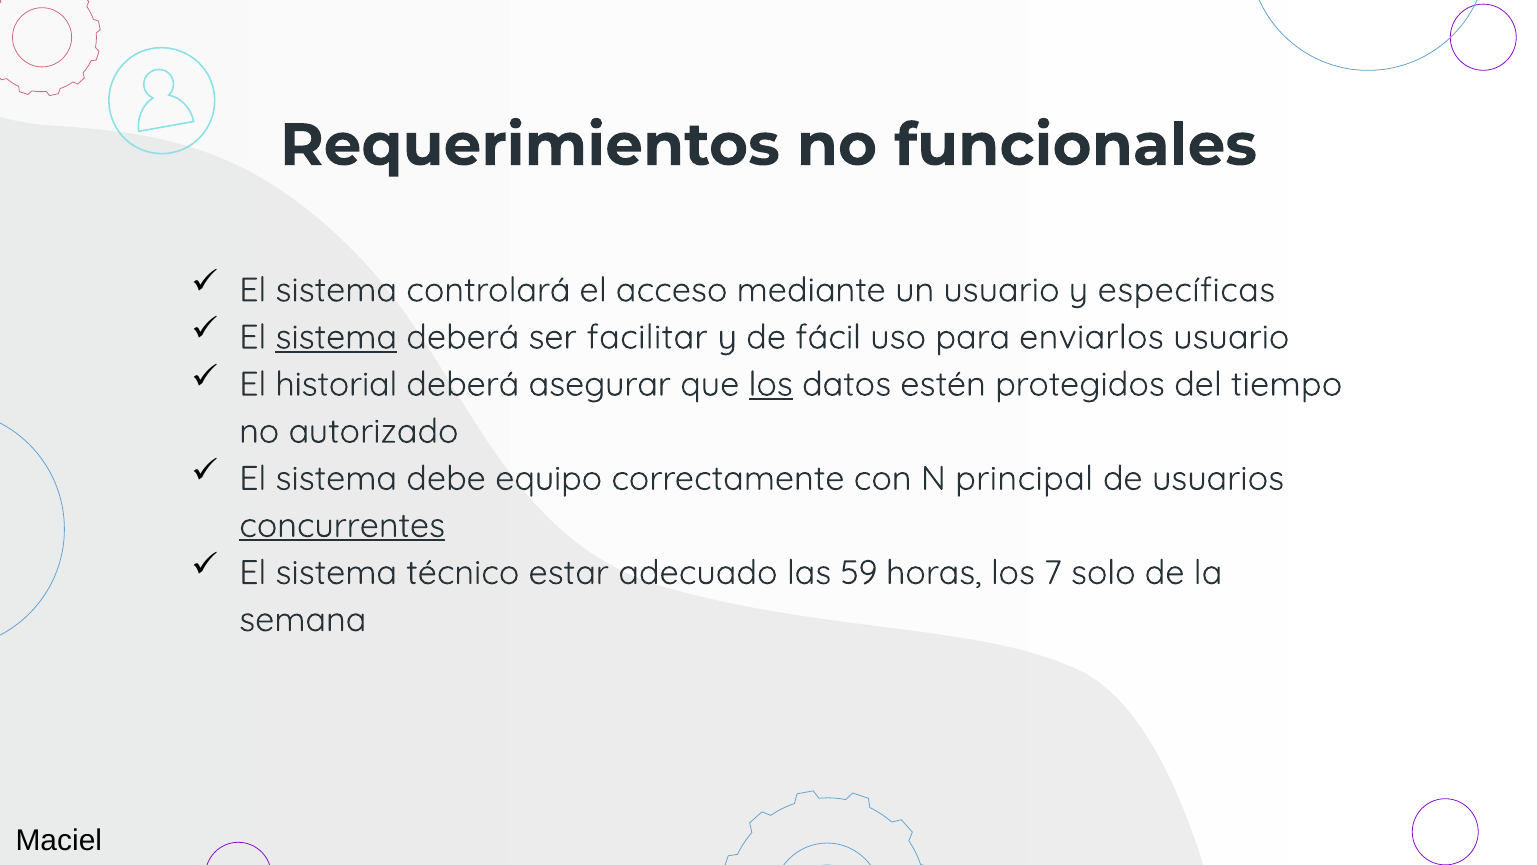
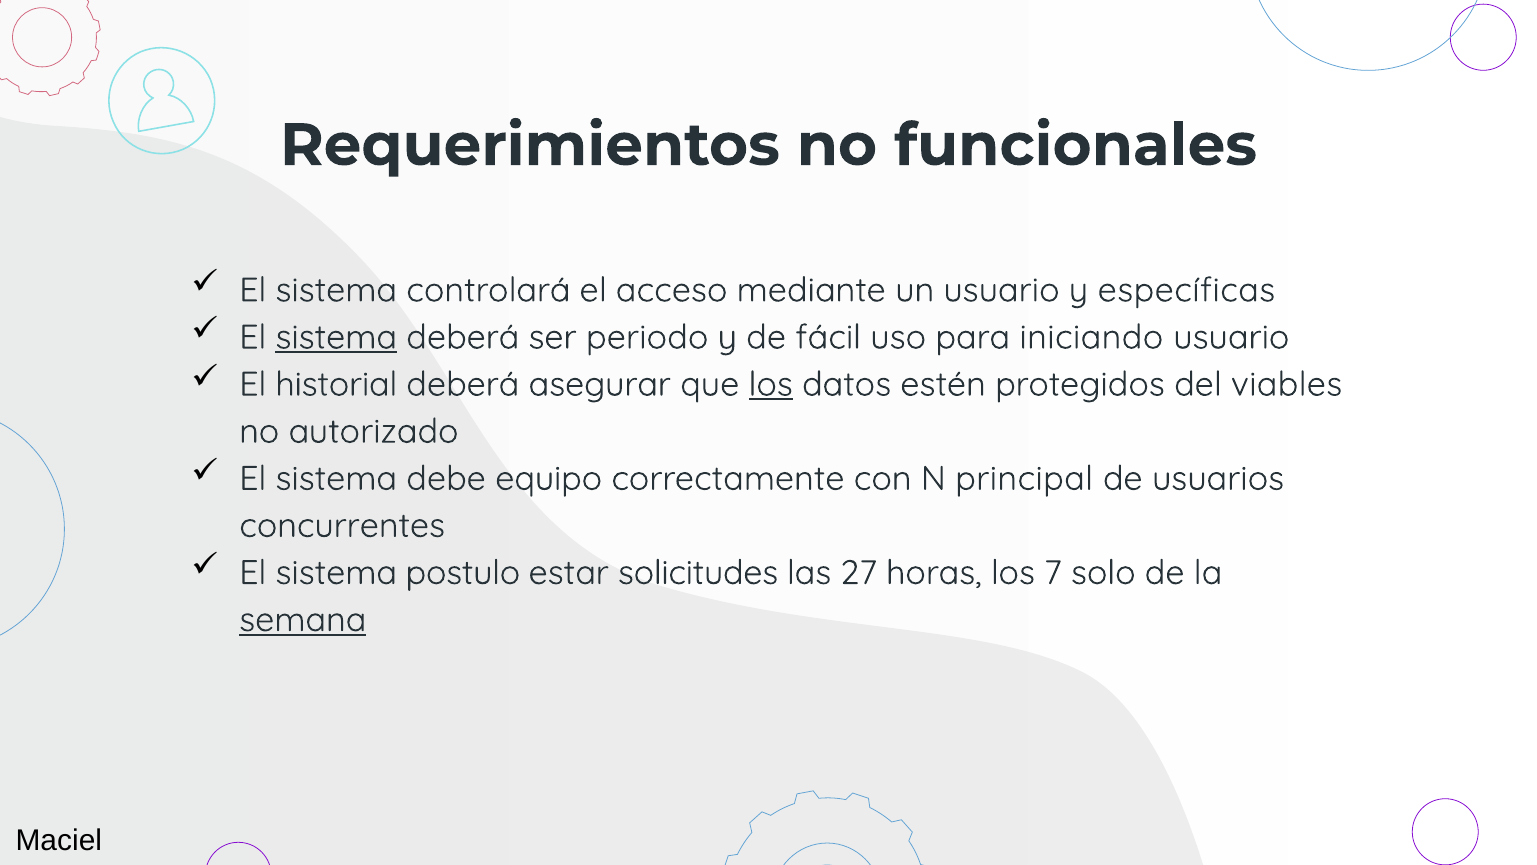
facilitar: facilitar -> periodo
enviarlos: enviarlos -> iniciando
tiempo: tiempo -> viables
concurrentes underline: present -> none
técnico: técnico -> postulo
adecuado: adecuado -> solicitudes
59: 59 -> 27
semana underline: none -> present
